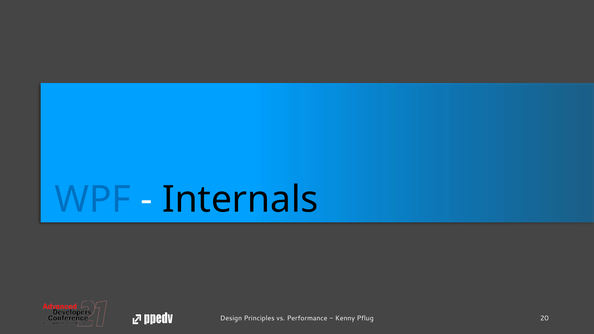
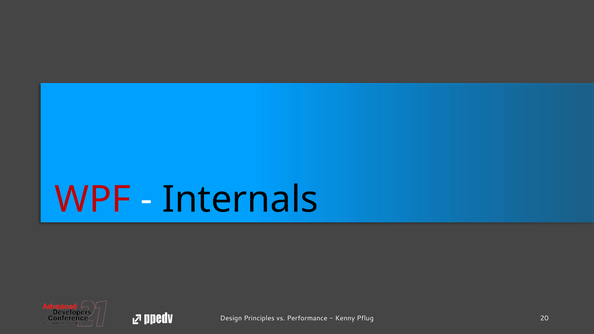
WPF colour: blue -> red
